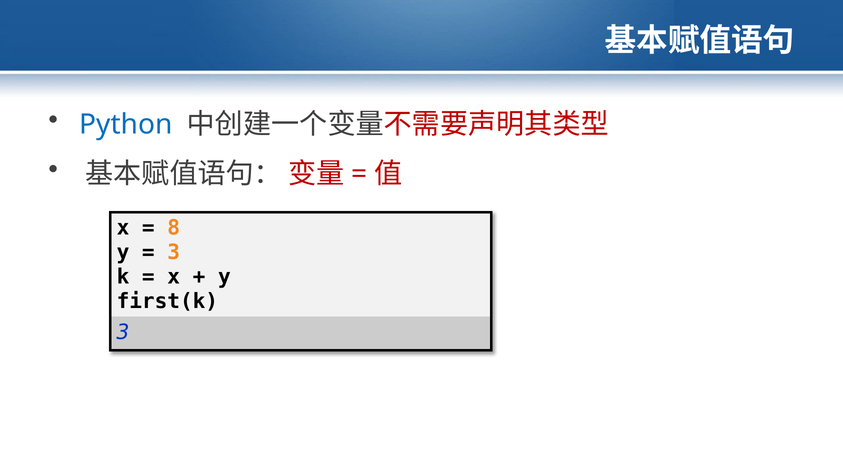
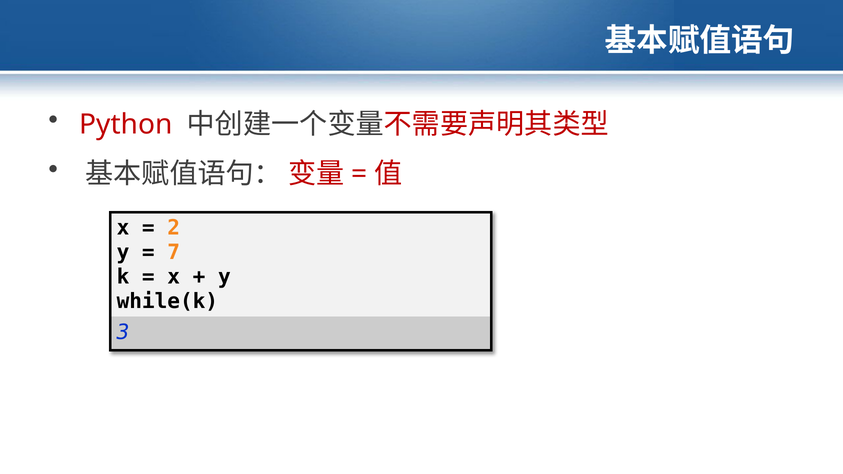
Python colour: blue -> red
8: 8 -> 2
3 at (174, 253): 3 -> 7
first(k: first(k -> while(k
